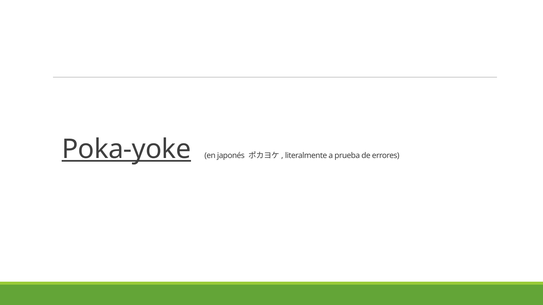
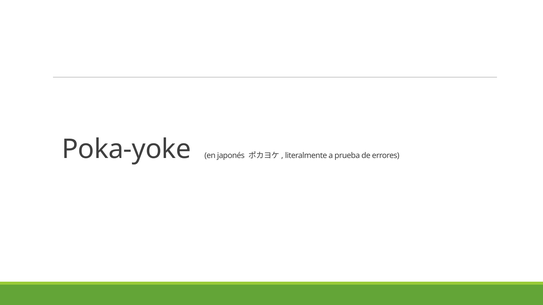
Poka-yoke underline: present -> none
